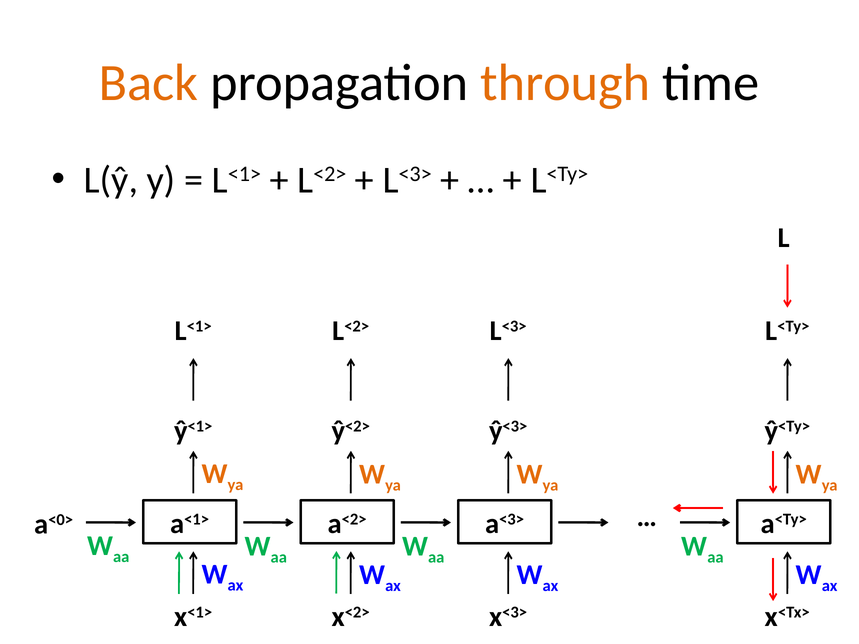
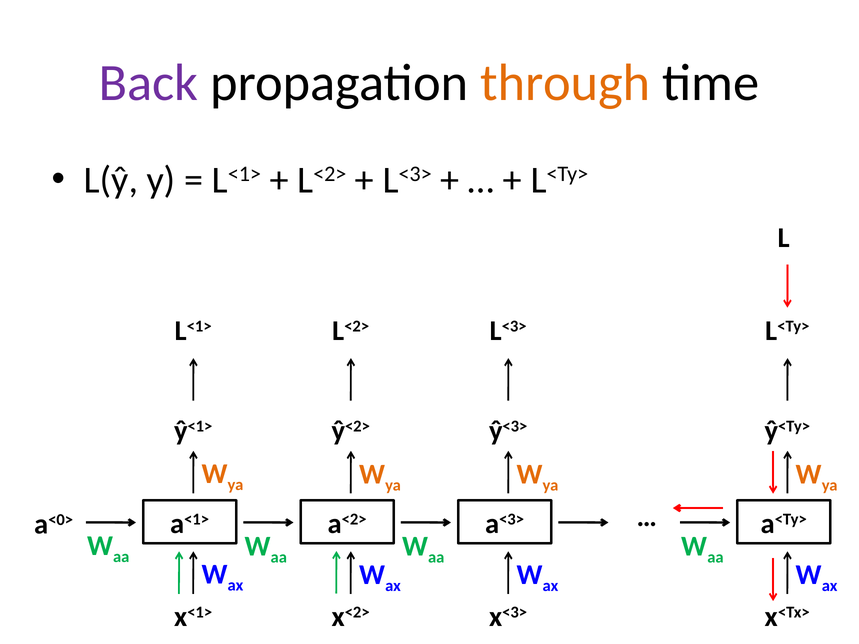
Back colour: orange -> purple
